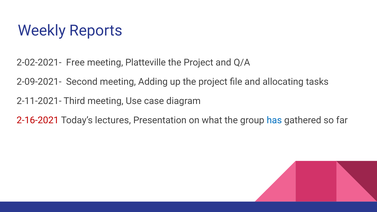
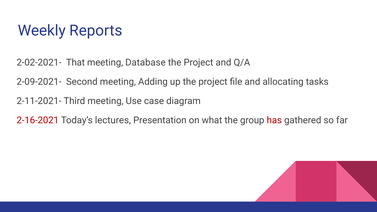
Free: Free -> That
Platteville: Platteville -> Database
has colour: blue -> red
